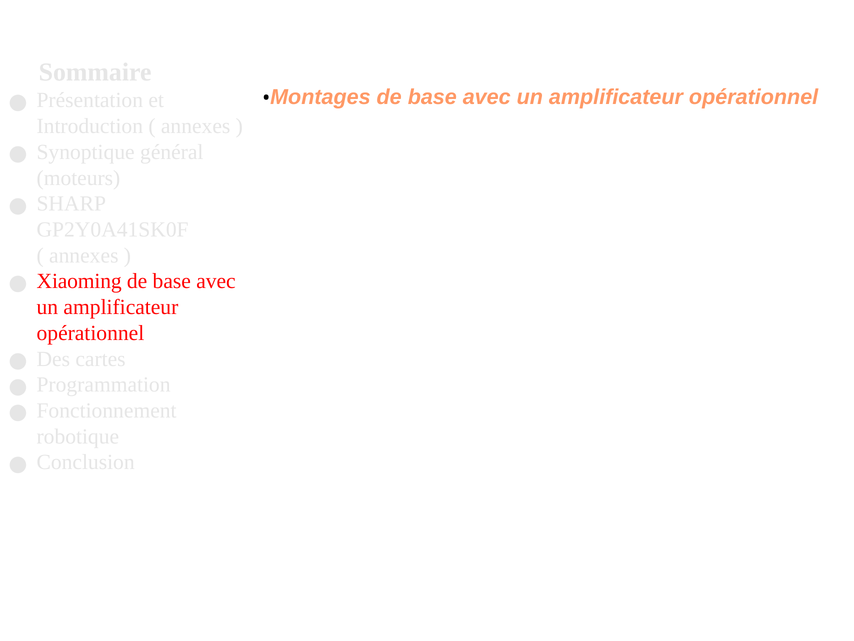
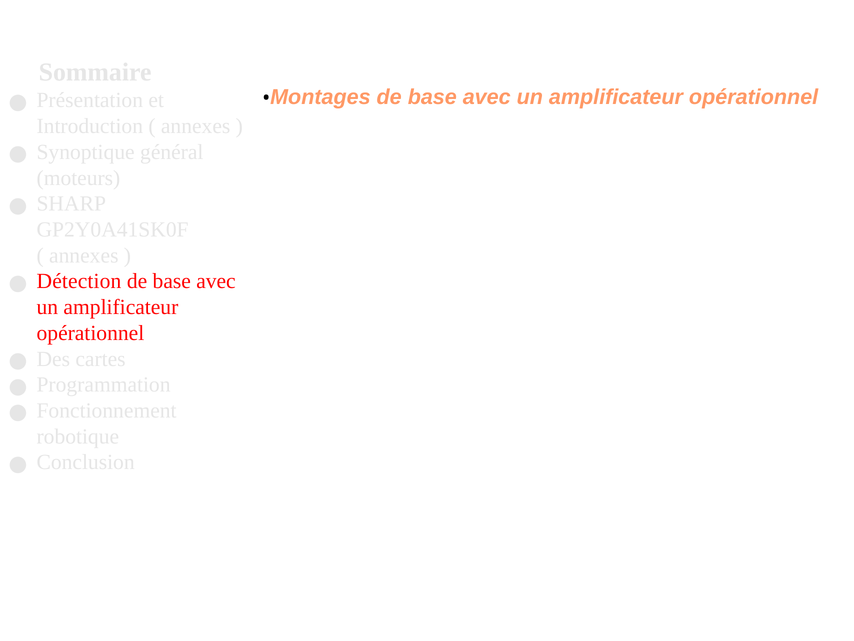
Xiaoming: Xiaoming -> Détection
